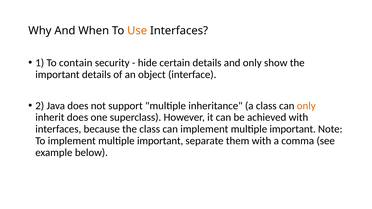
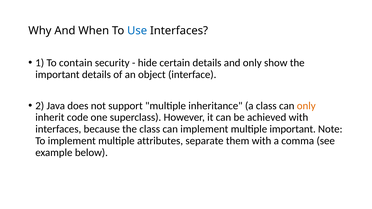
Use colour: orange -> blue
inherit does: does -> code
To implement multiple important: important -> attributes
